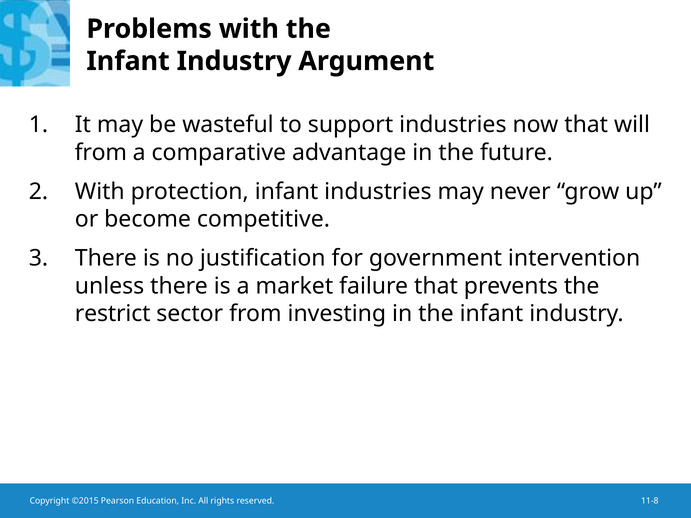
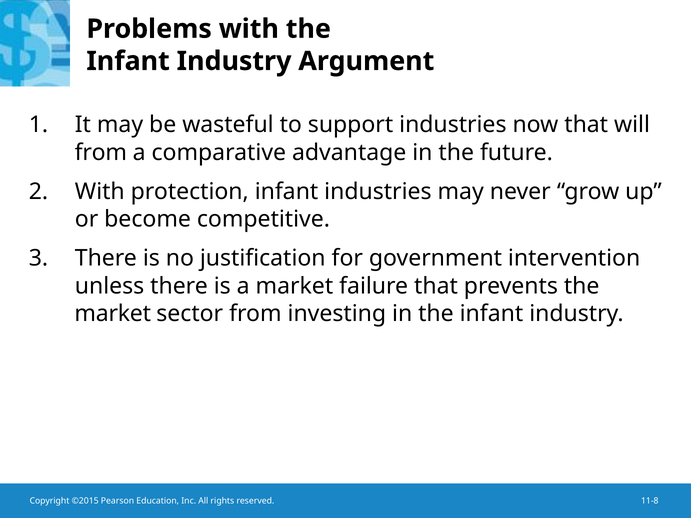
restrict at (113, 314): restrict -> market
